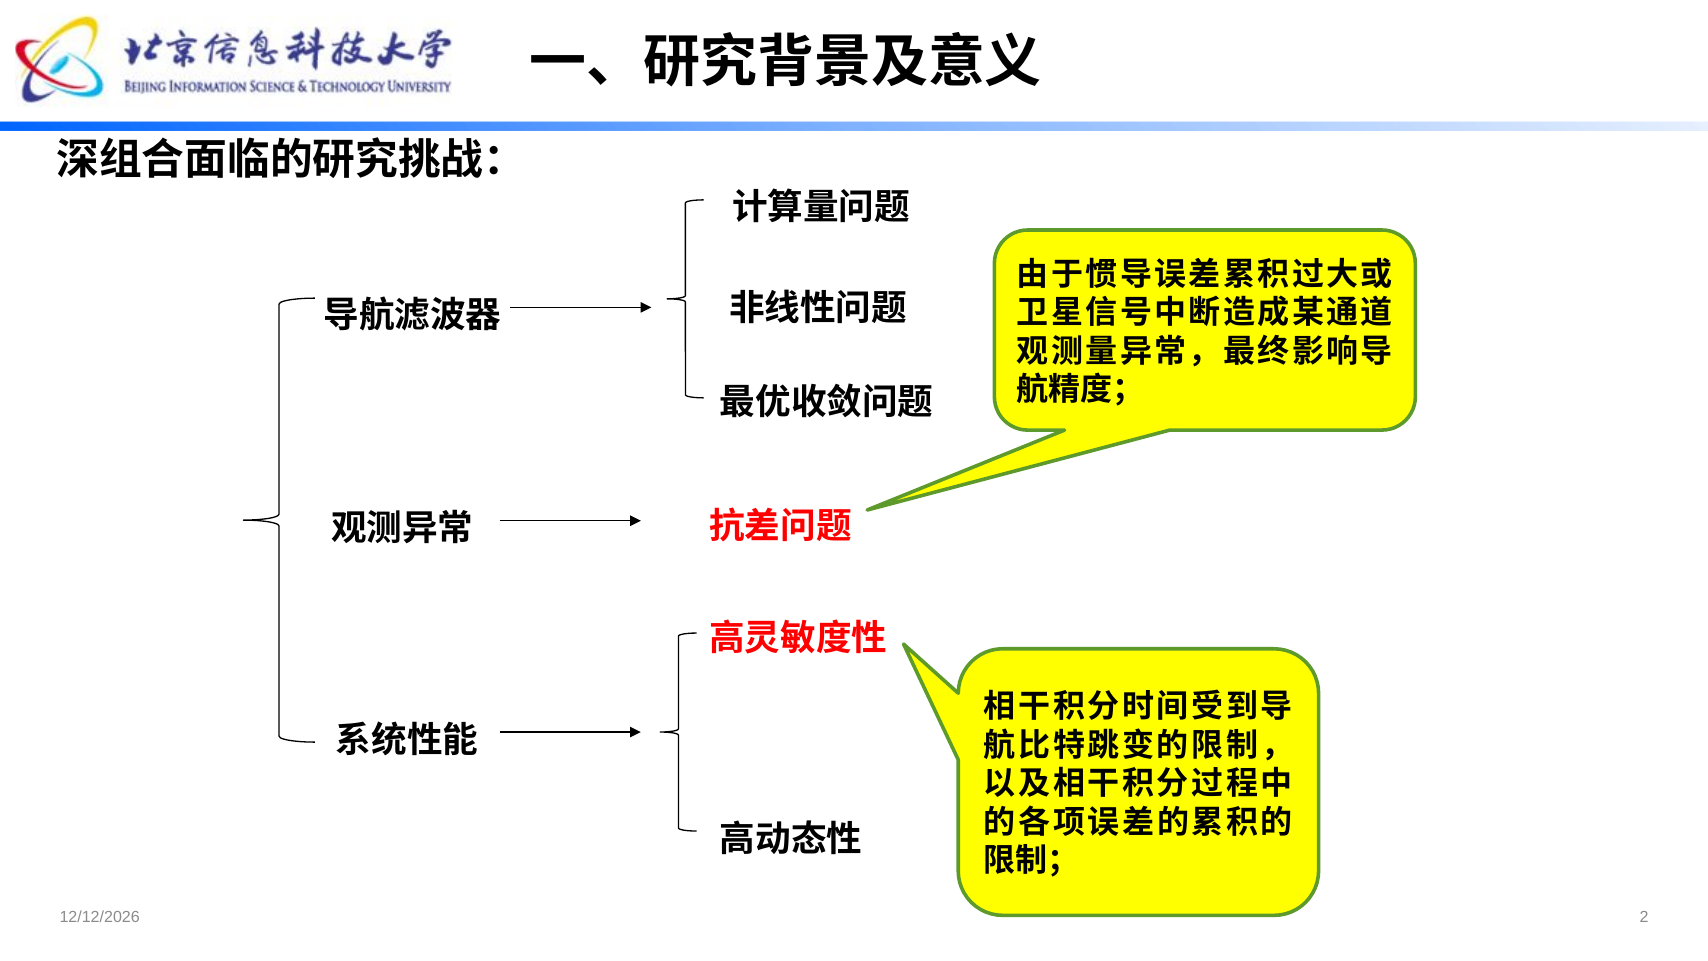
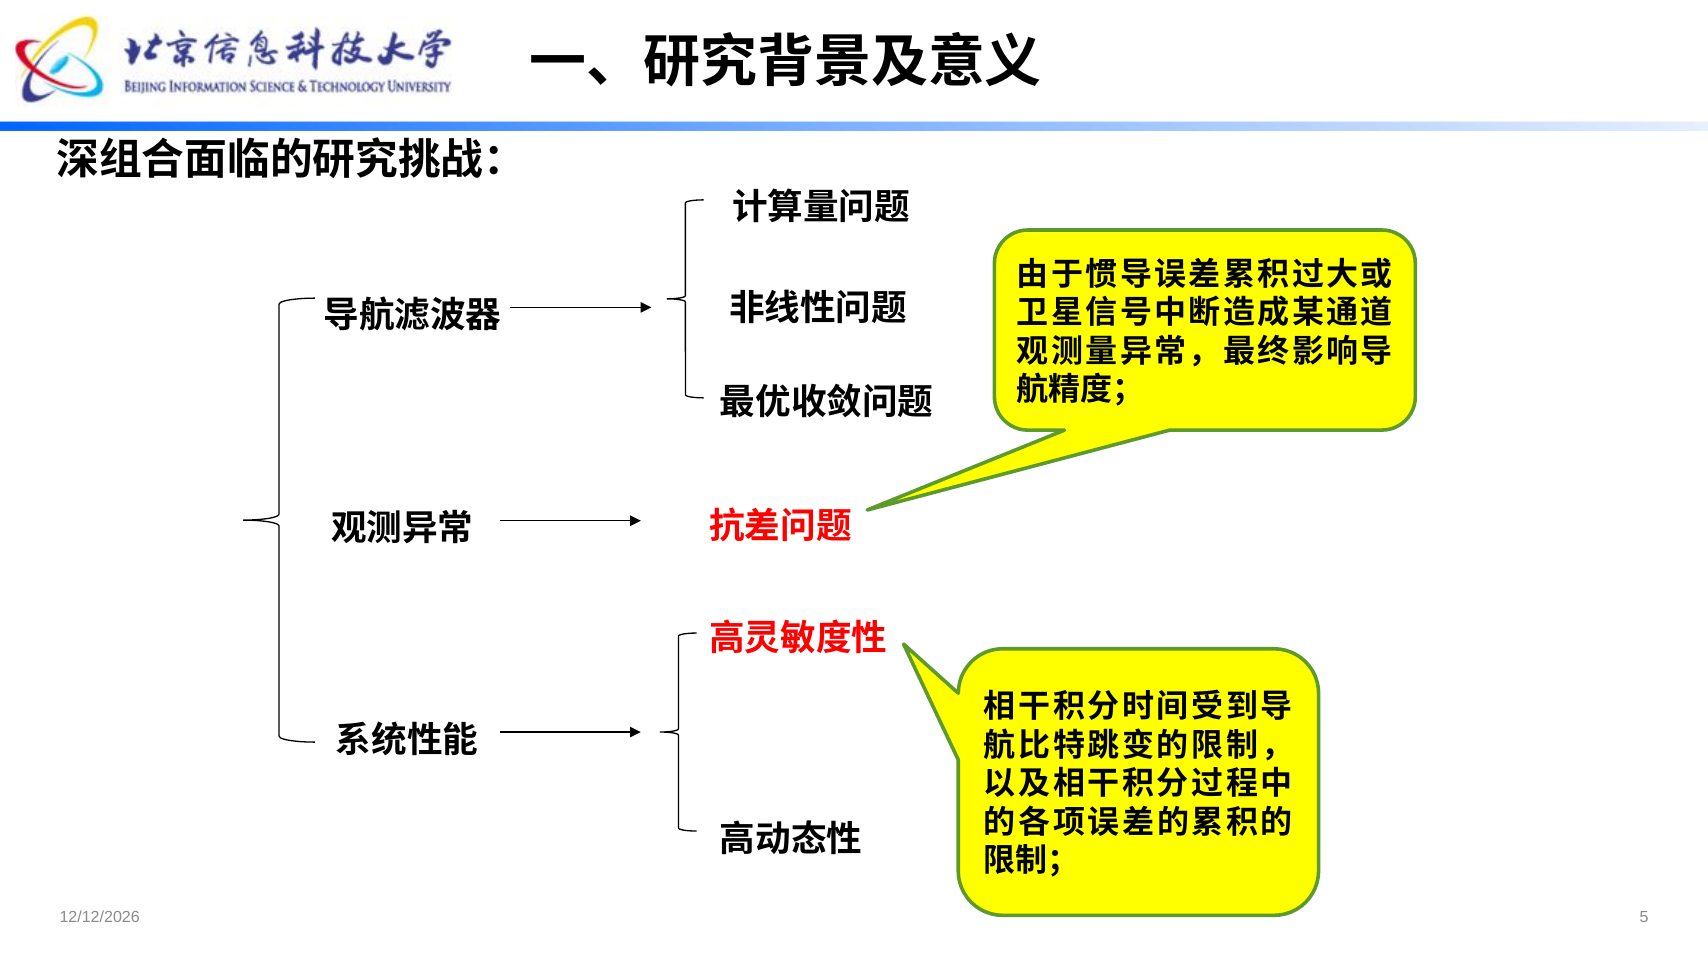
2: 2 -> 5
